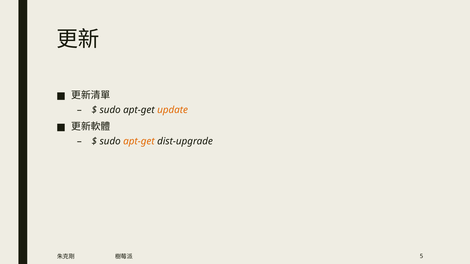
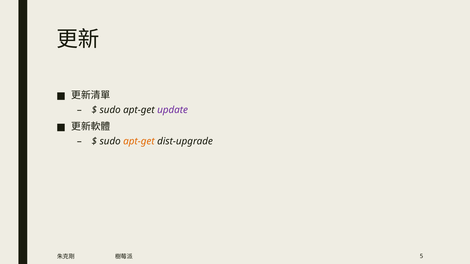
update colour: orange -> purple
